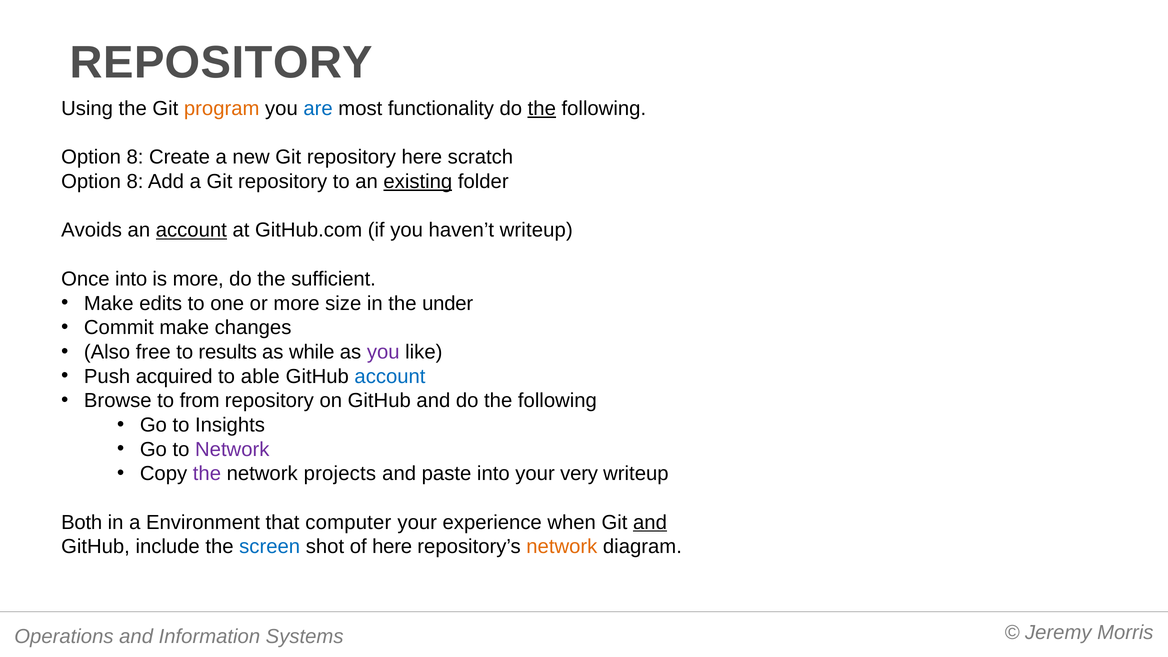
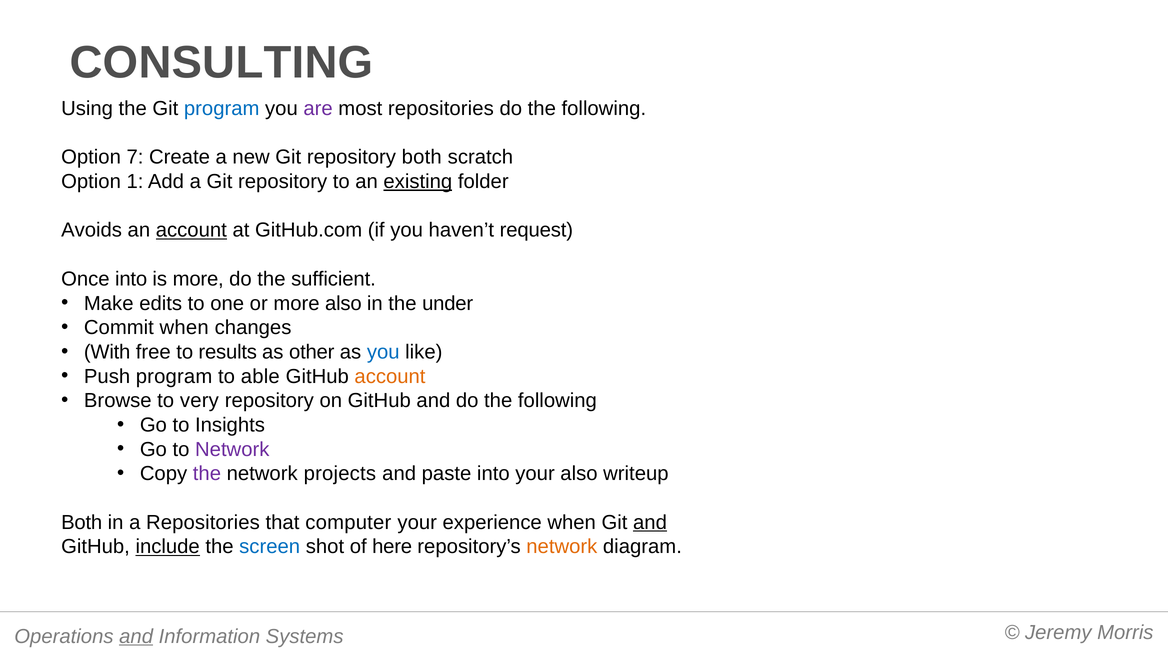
REPOSITORY at (221, 63): REPOSITORY -> CONSULTING
program at (222, 109) colour: orange -> blue
are colour: blue -> purple
most functionality: functionality -> repositories
the at (542, 109) underline: present -> none
8 at (135, 157): 8 -> 7
repository here: here -> both
8 at (135, 182): 8 -> 1
haven’t writeup: writeup -> request
more size: size -> also
Commit make: make -> when
Also: Also -> With
while: while -> other
you at (383, 352) colour: purple -> blue
Push acquired: acquired -> program
account at (390, 376) colour: blue -> orange
from: from -> very
your very: very -> also
a Environment: Environment -> Repositories
include underline: none -> present
and at (136, 636) underline: none -> present
